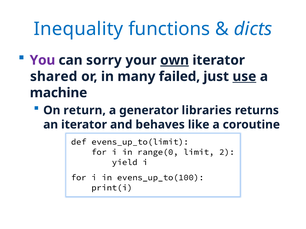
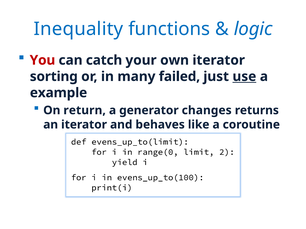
dicts: dicts -> logic
You colour: purple -> red
sorry: sorry -> catch
own underline: present -> none
shared: shared -> sorting
machine: machine -> example
libraries: libraries -> changes
